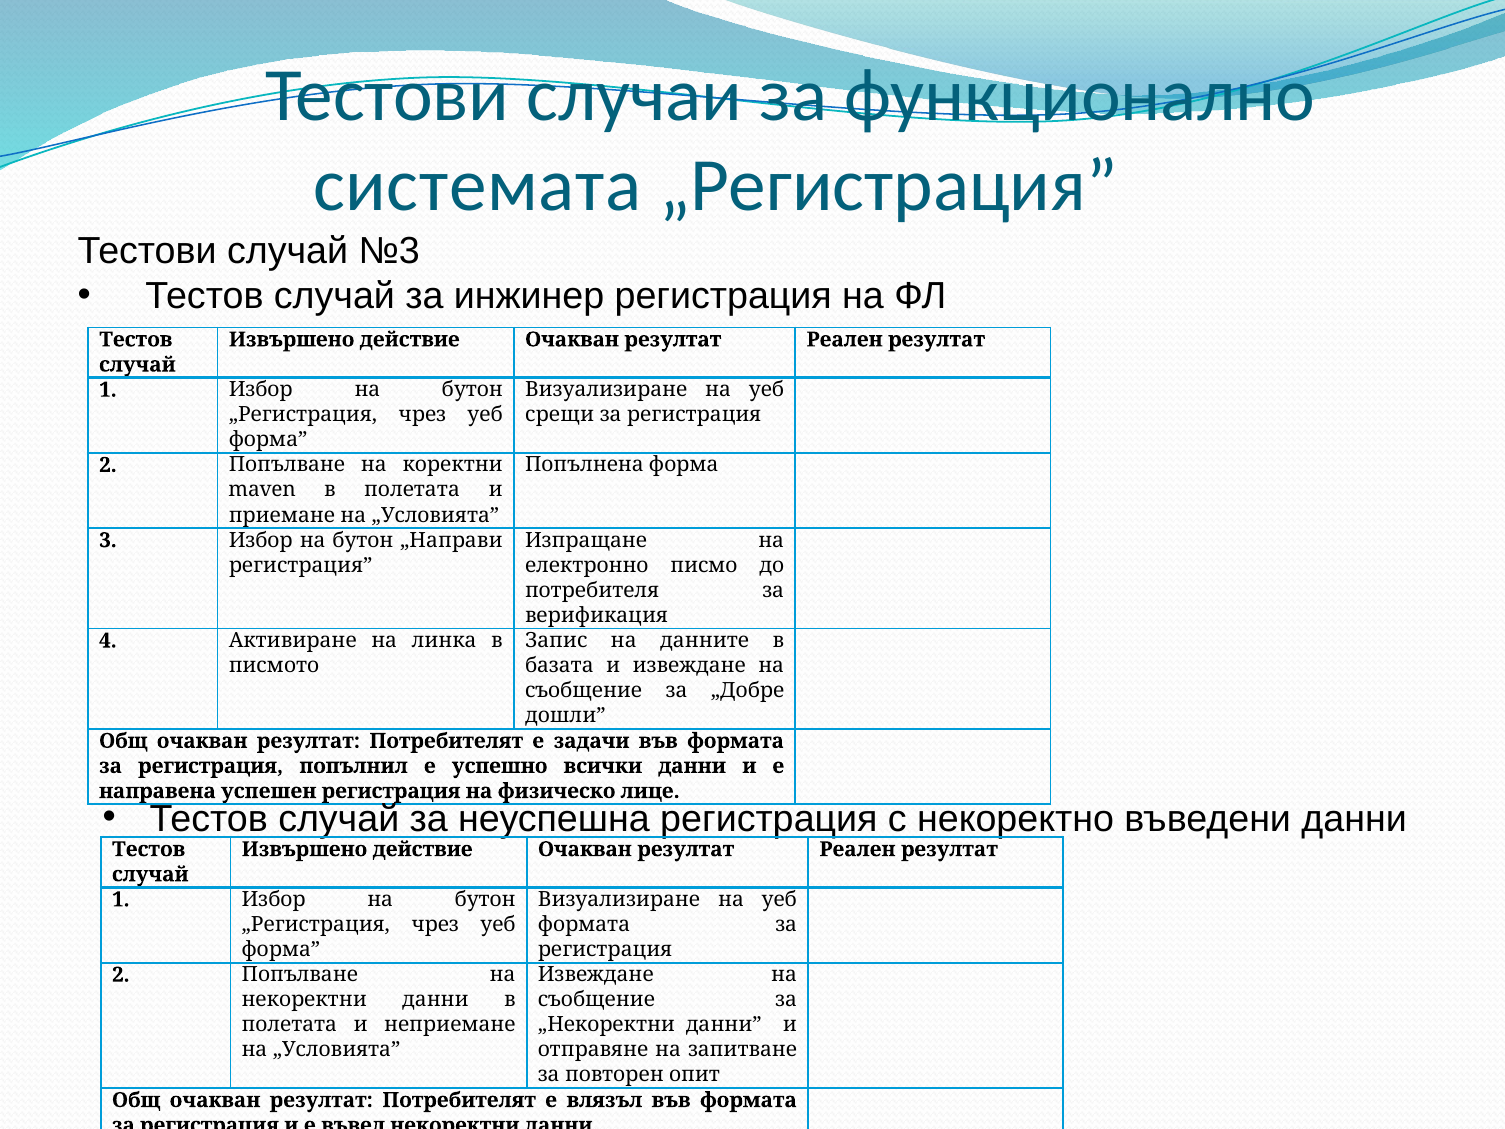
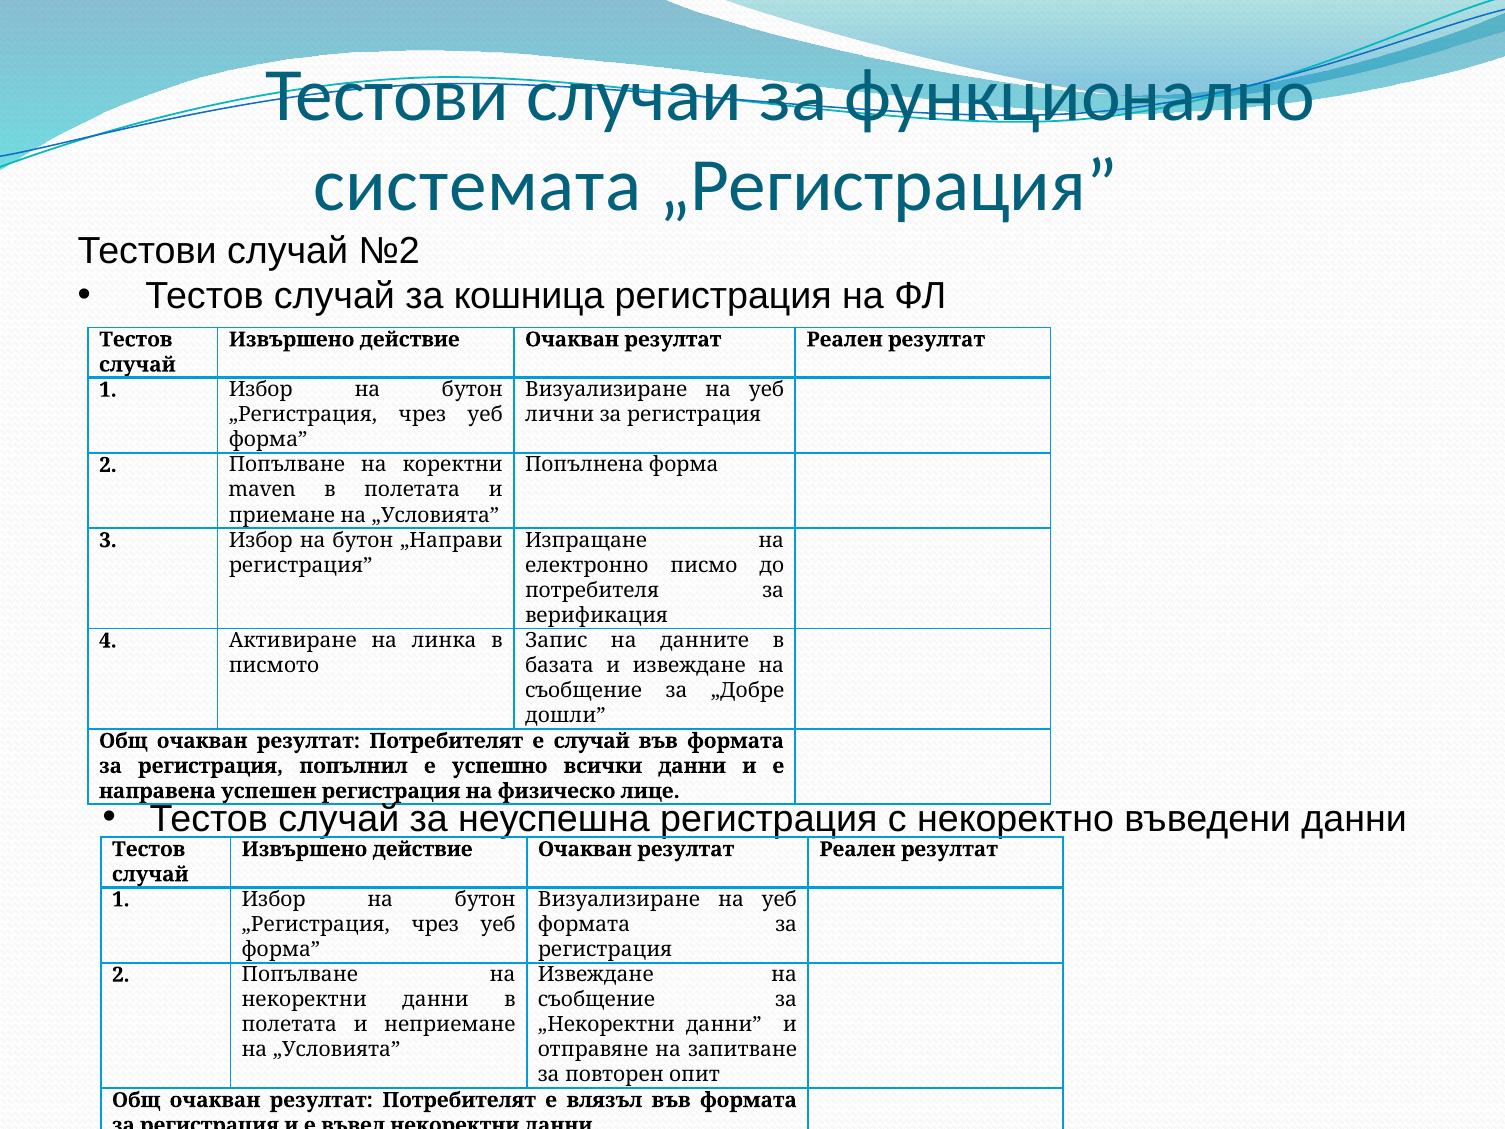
№3: №3 -> №2
инжинер: инжинер -> кошница
срещи: срещи -> лични
е задачи: задачи -> случай
